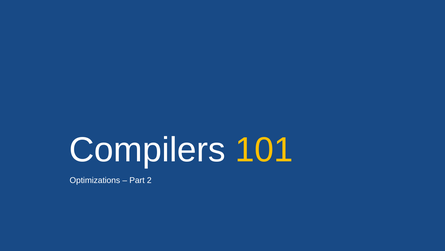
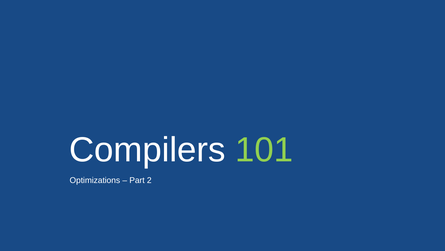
101 colour: yellow -> light green
